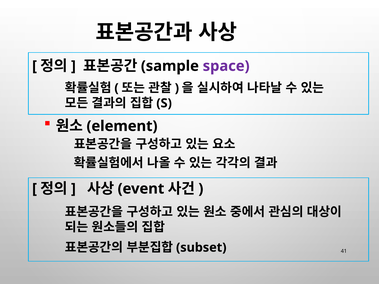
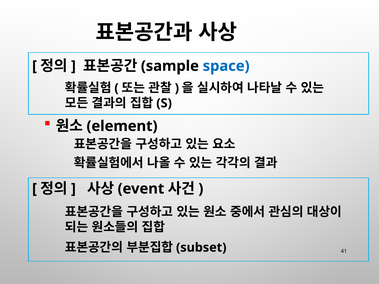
space colour: purple -> blue
